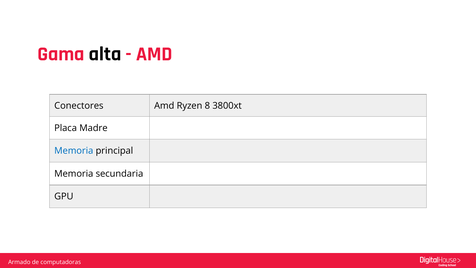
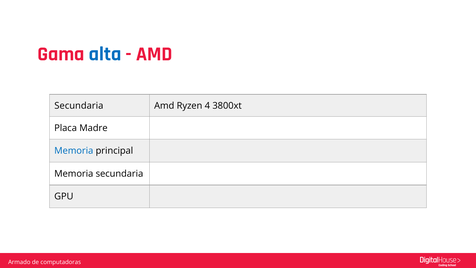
alta colour: black -> blue
Conectores at (79, 106): Conectores -> Secundaria
8: 8 -> 4
